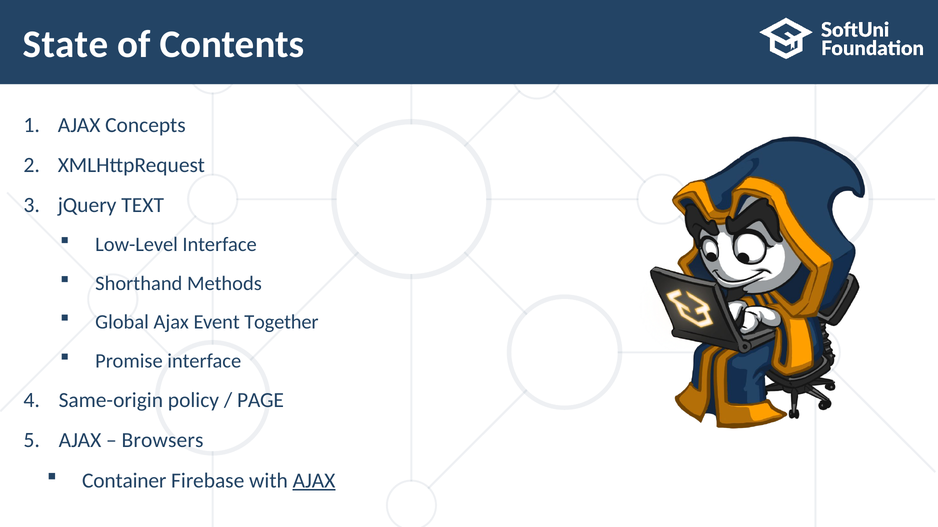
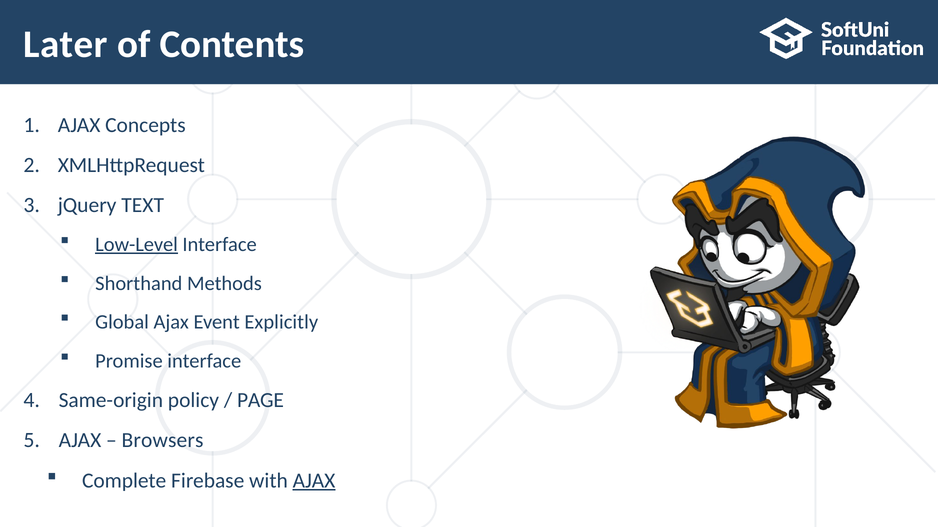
State: State -> Later
Low-Level underline: none -> present
Together: Together -> Explicitly
Container: Container -> Complete
